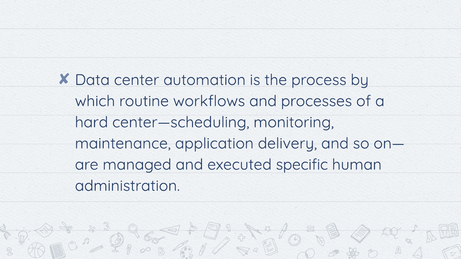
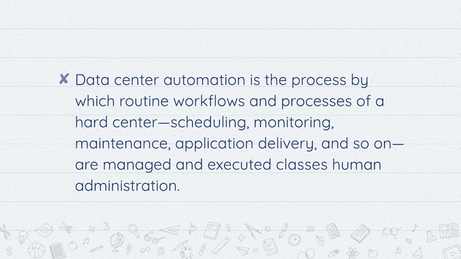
specific: specific -> classes
